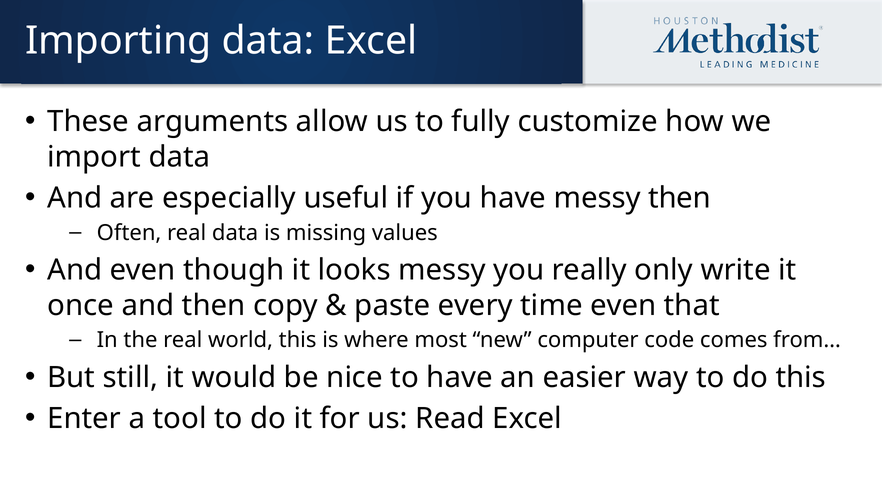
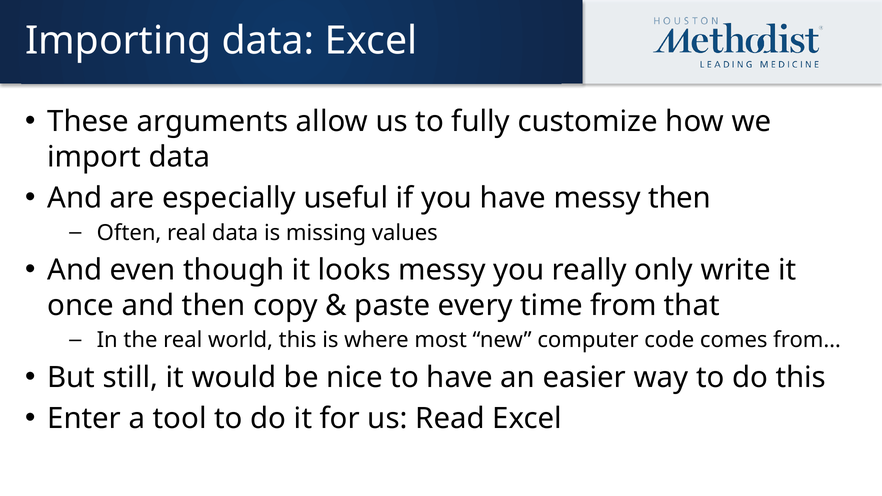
time even: even -> from
